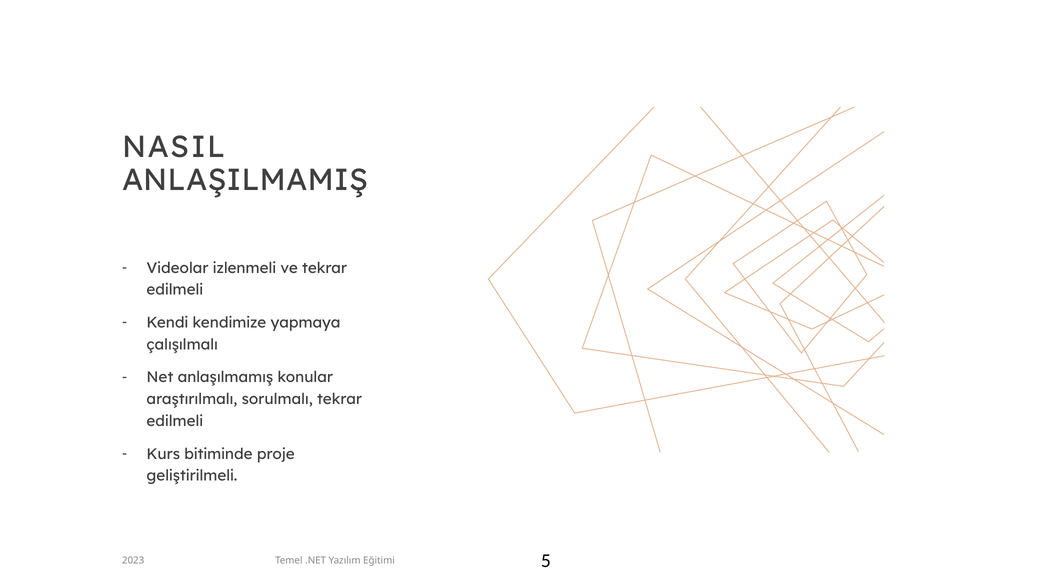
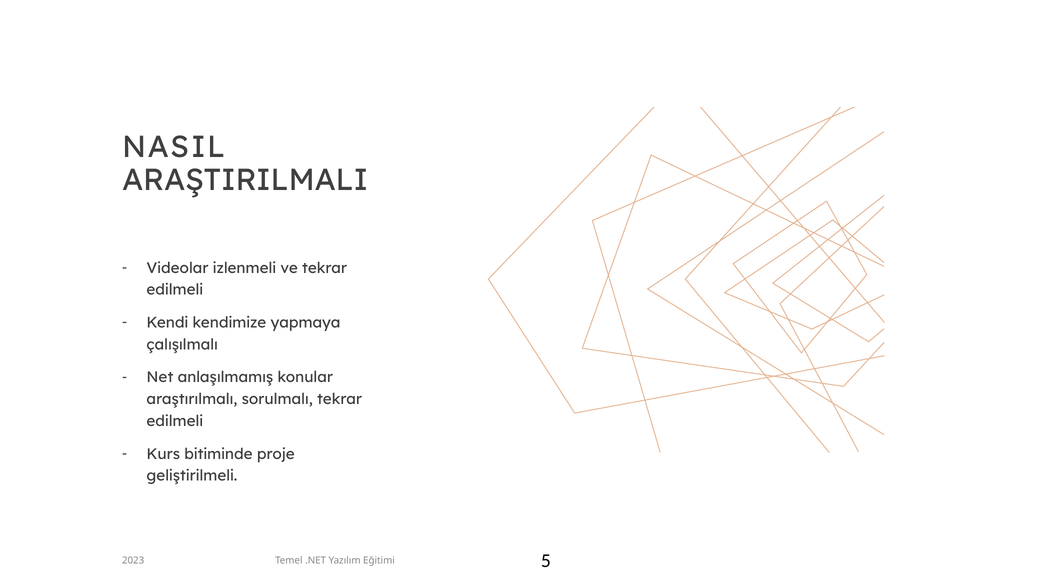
ANLAŞILMAMIŞ: ANLAŞILMAMIŞ -> ARAŞTIRILMALI
